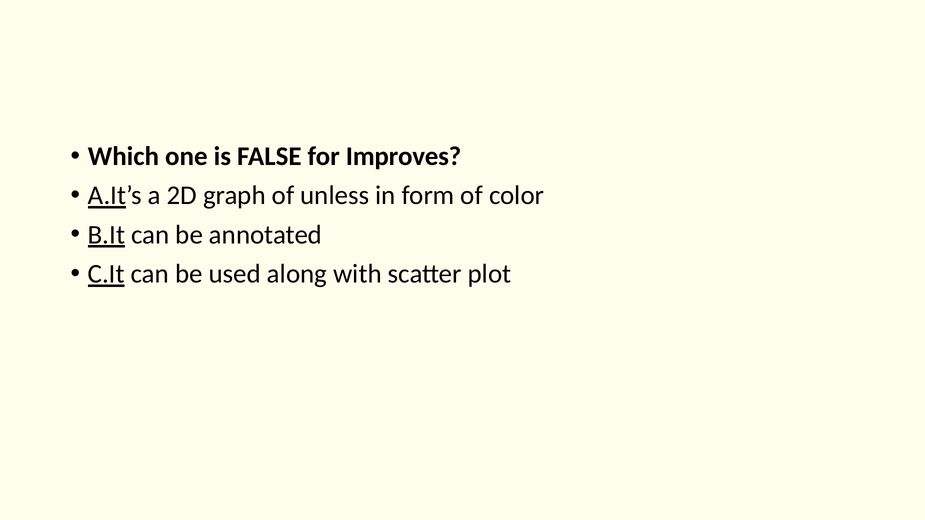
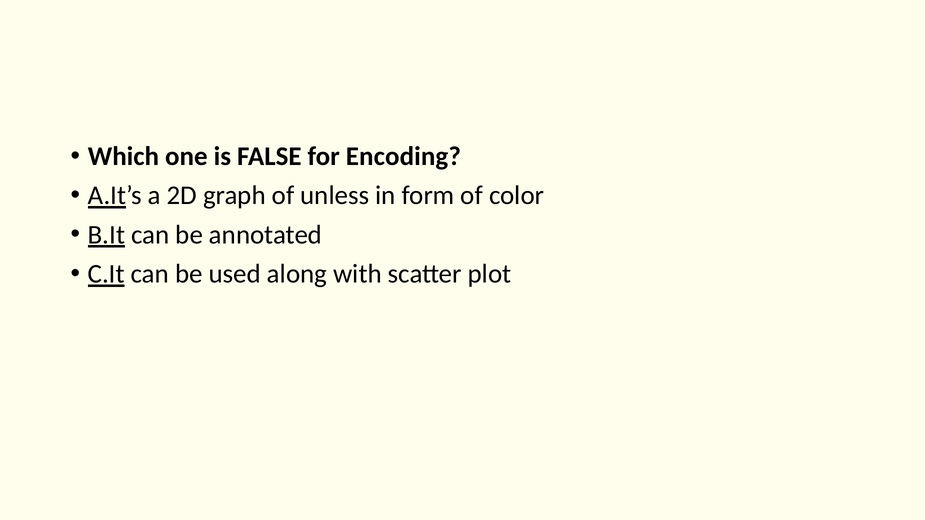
Improves: Improves -> Encoding
